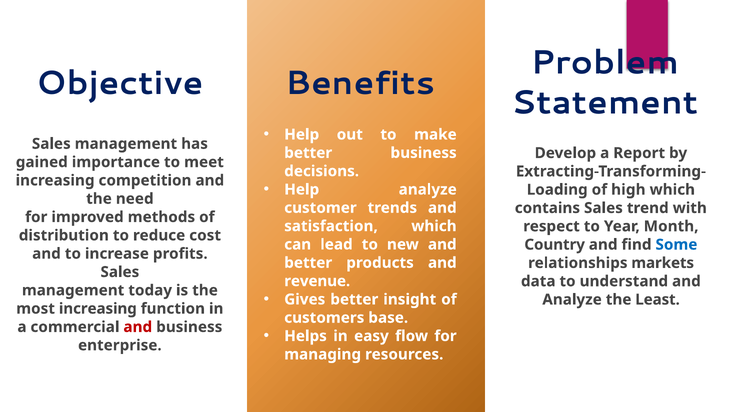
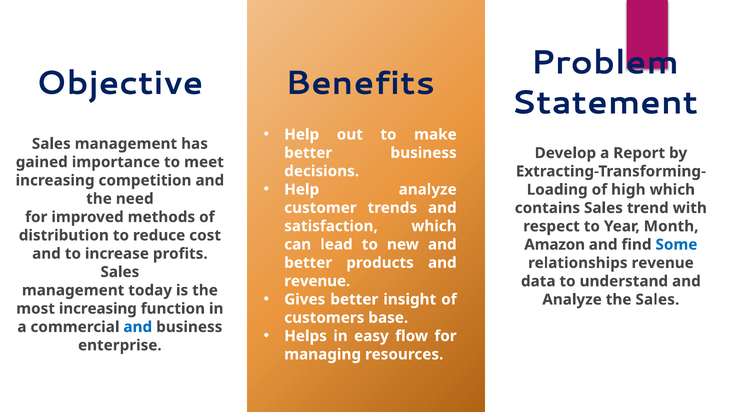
Country: Country -> Amazon
relationships markets: markets -> revenue
the Least: Least -> Sales
and at (138, 327) colour: red -> blue
